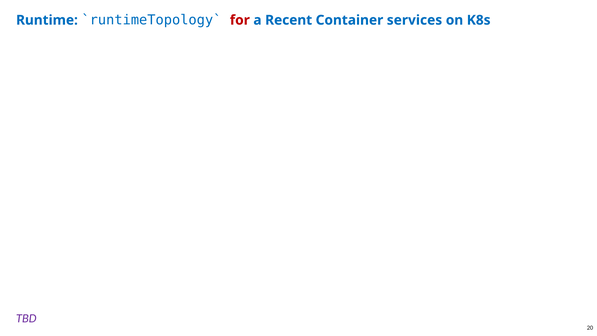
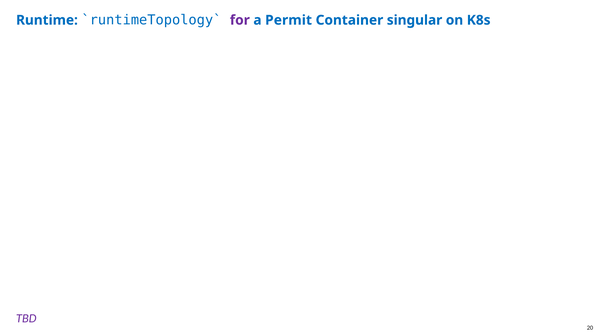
for colour: red -> purple
Recent: Recent -> Permit
services: services -> singular
